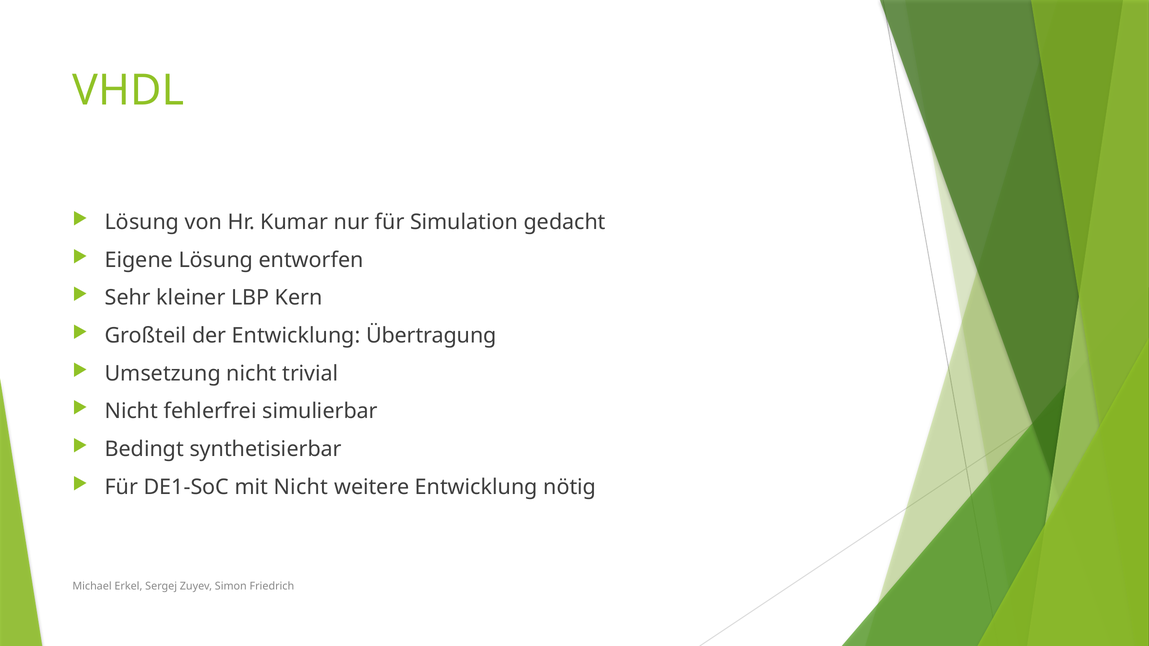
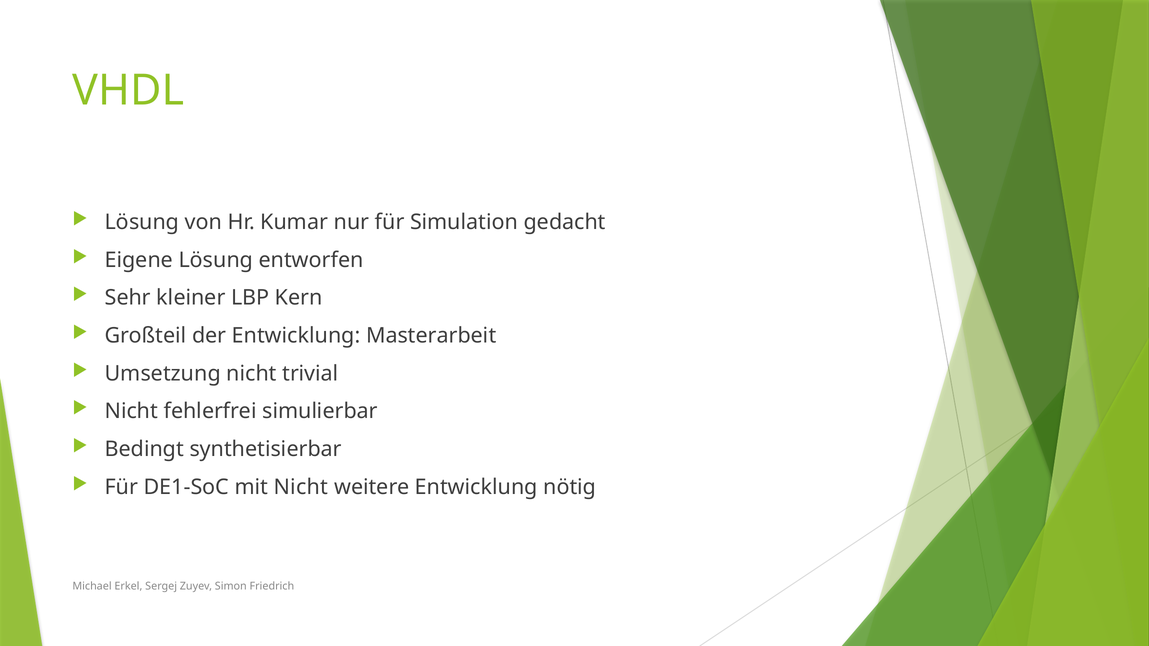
Übertragung: Übertragung -> Masterarbeit
